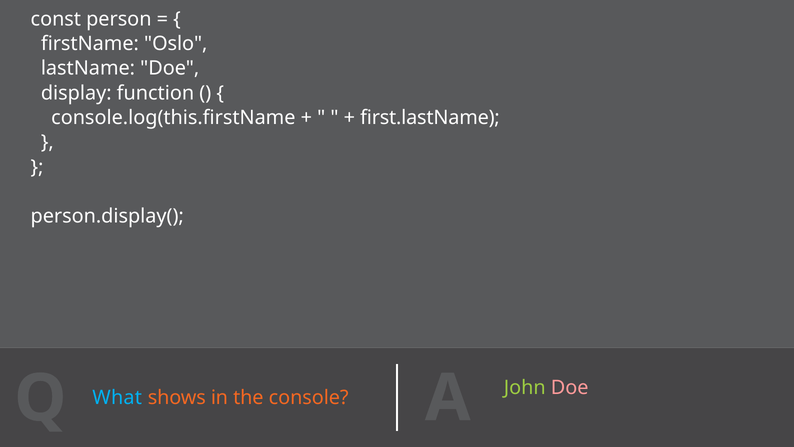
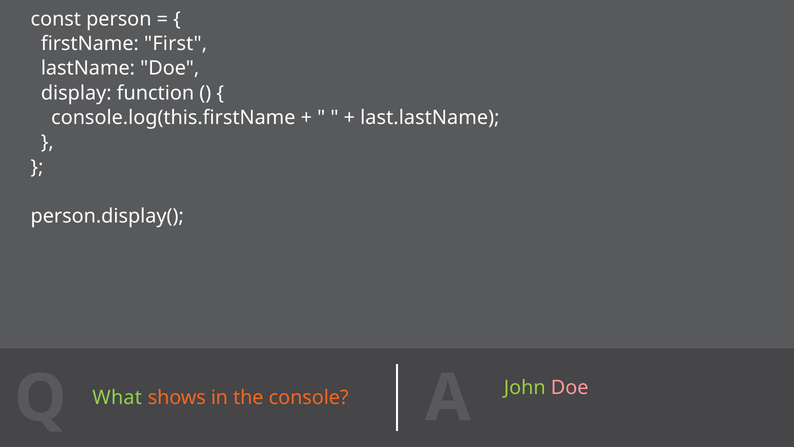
Oslo: Oslo -> First
first.lastName: first.lastName -> last.lastName
What colour: light blue -> light green
